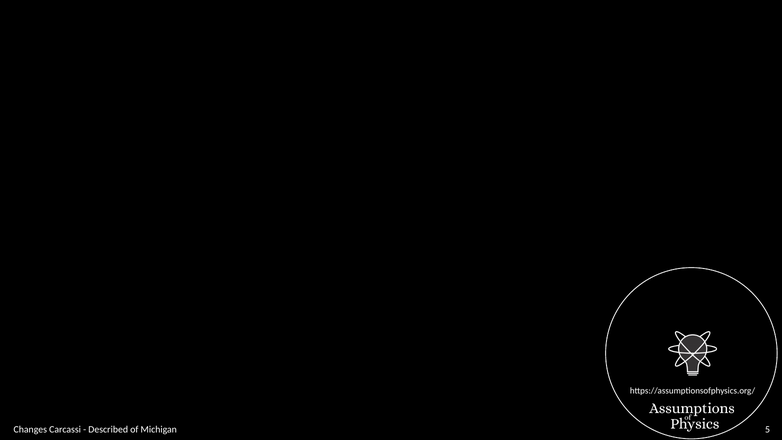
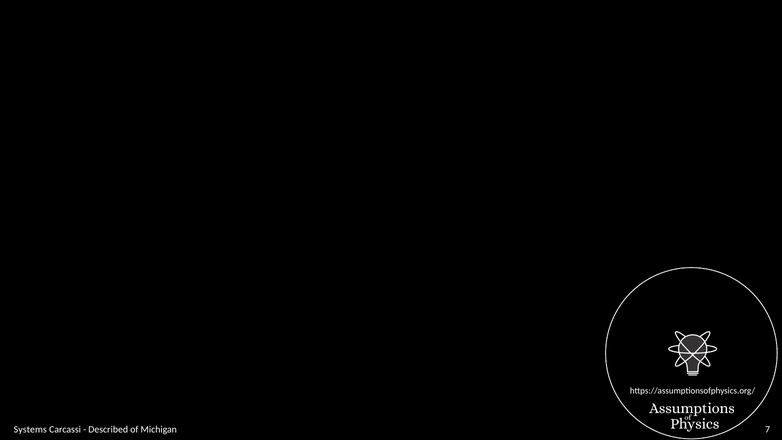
Changes: Changes -> Systems
5: 5 -> 7
